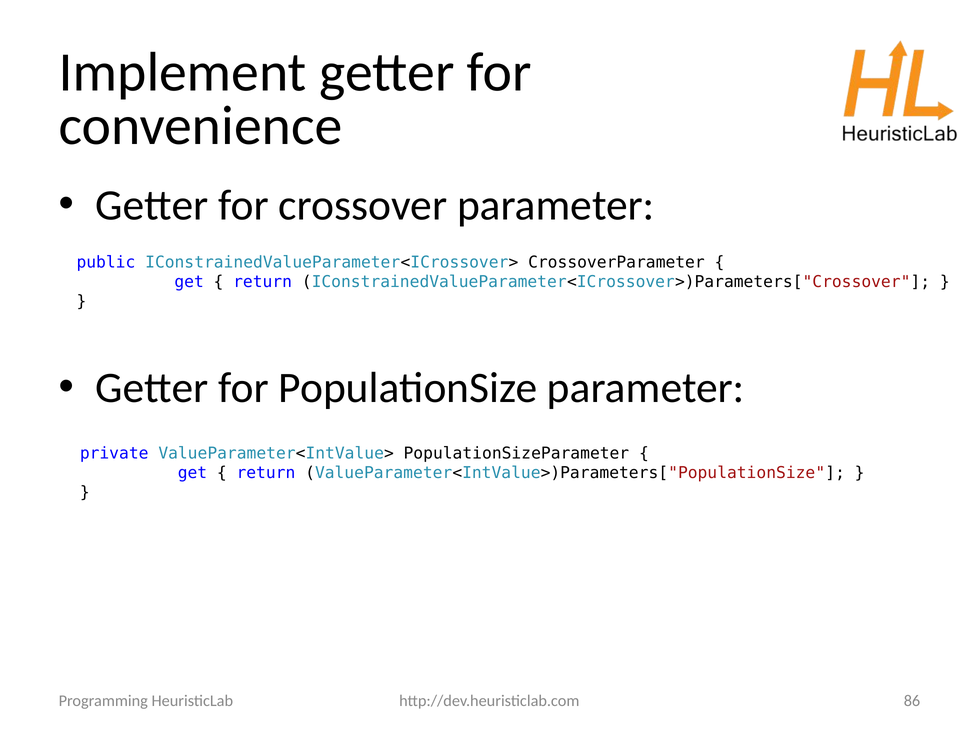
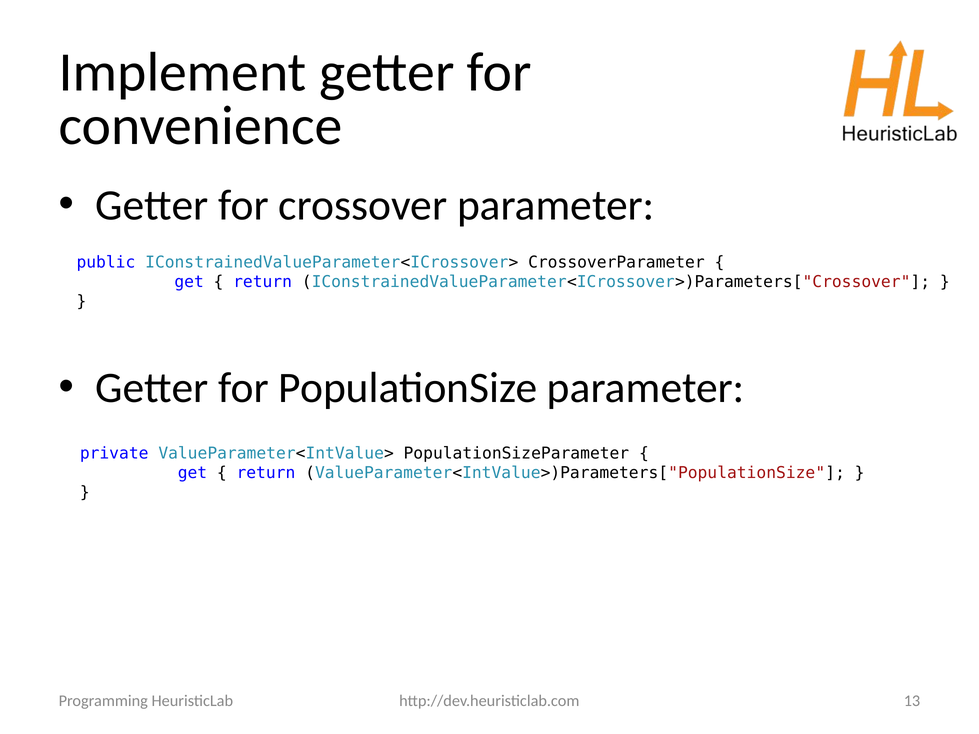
86: 86 -> 13
